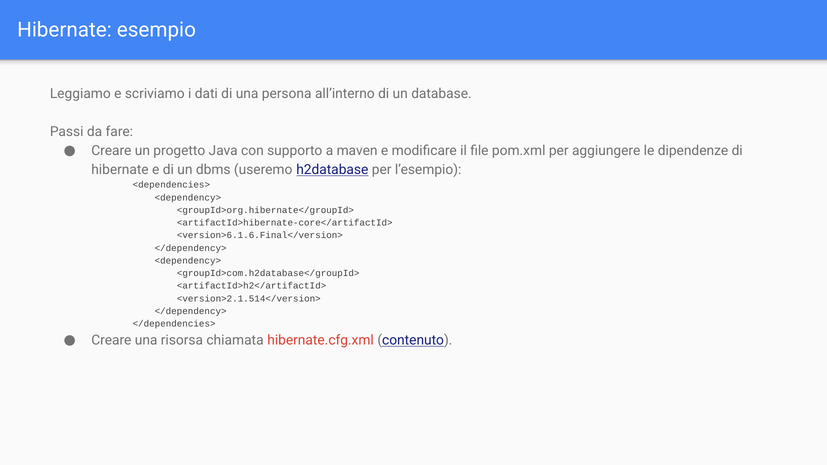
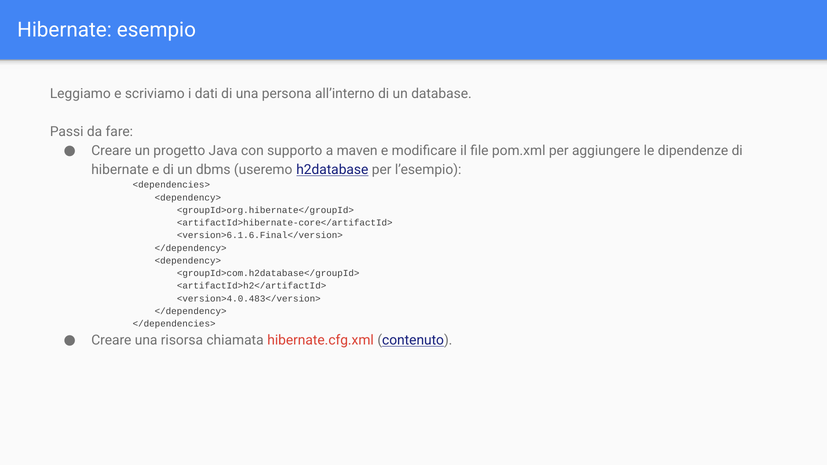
<version>2.1.514</version>: <version>2.1.514</version> -> <version>4.0.483</version>
